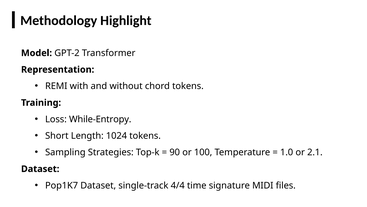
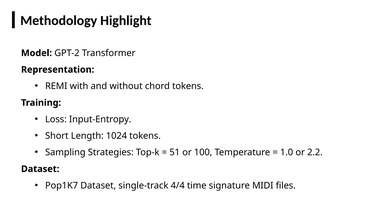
While-Entropy: While-Entropy -> Input-Entropy
90: 90 -> 51
2.1: 2.1 -> 2.2
